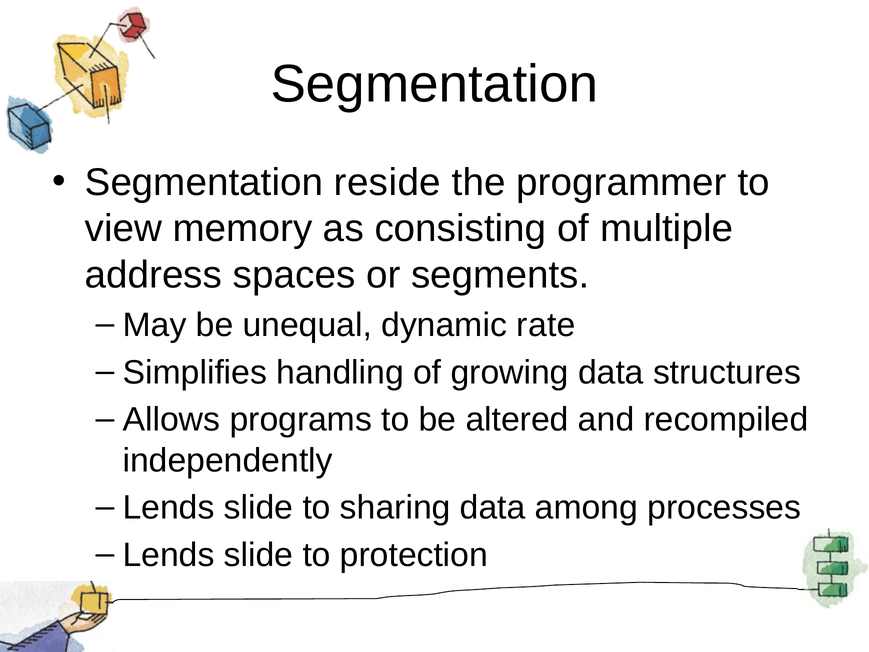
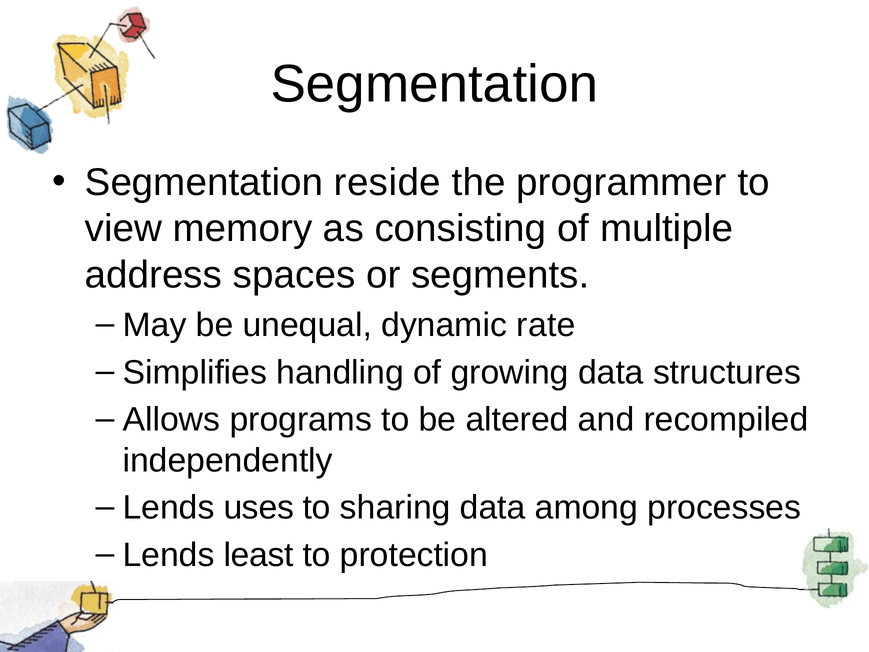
slide at (259, 508): slide -> uses
slide at (259, 555): slide -> least
